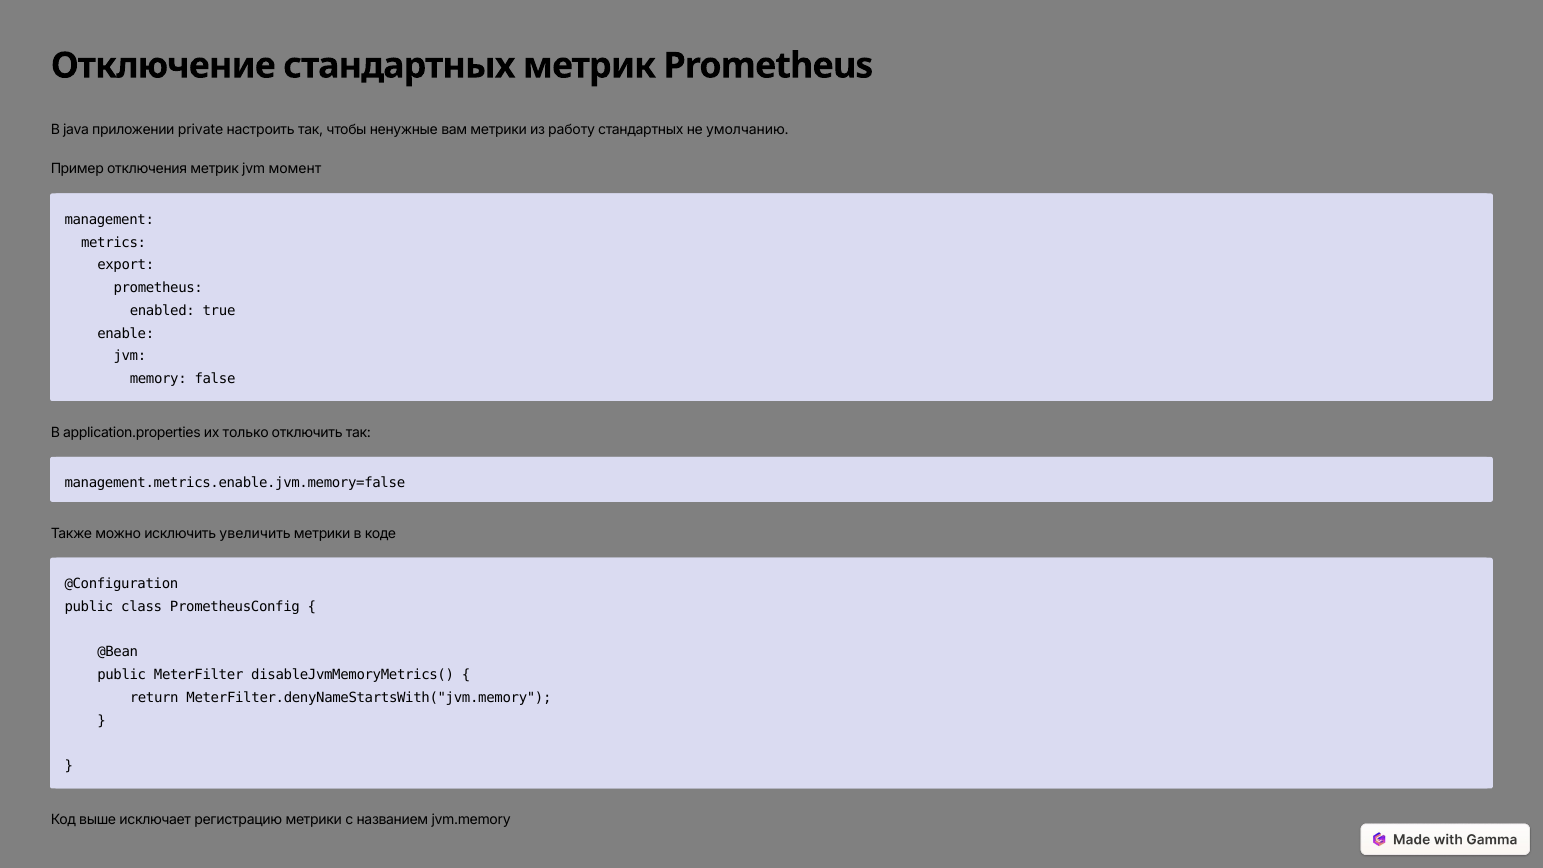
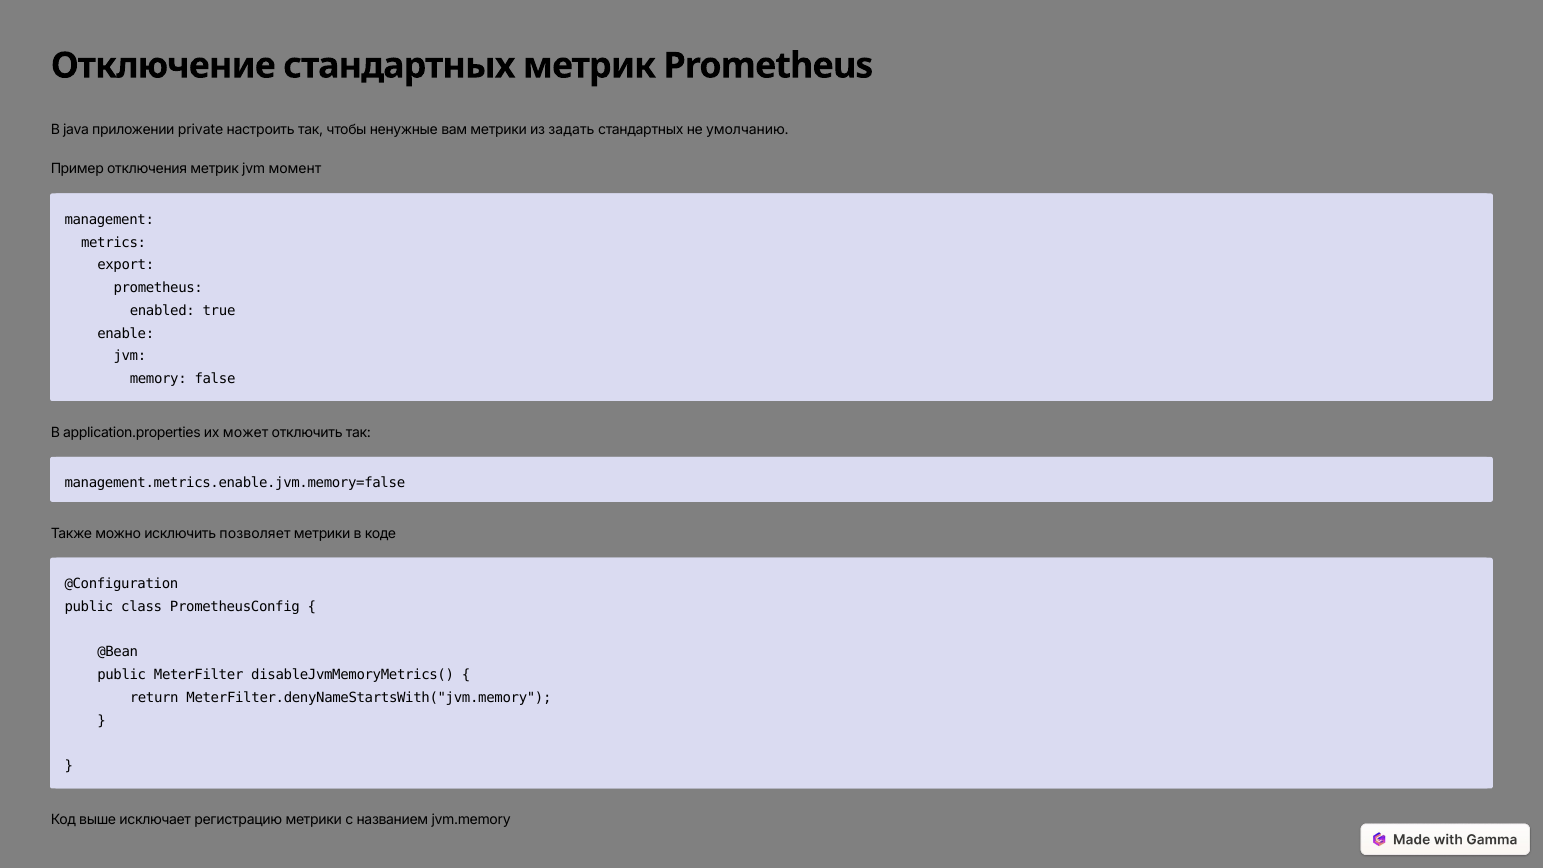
работу: работу -> задать
только: только -> может
увеличить: увеличить -> позволяет
